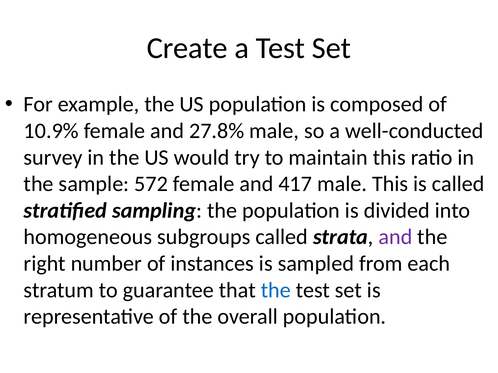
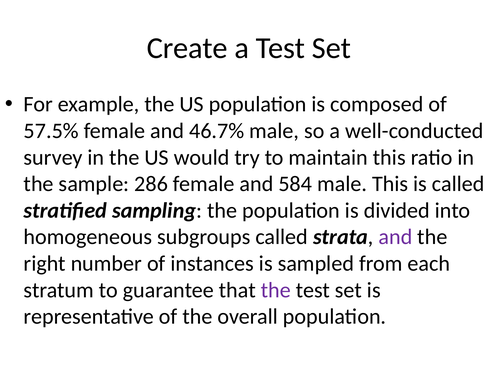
10.9%: 10.9% -> 57.5%
27.8%: 27.8% -> 46.7%
572: 572 -> 286
417: 417 -> 584
the at (276, 290) colour: blue -> purple
